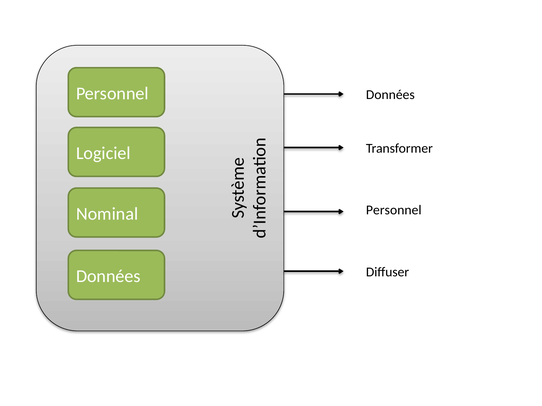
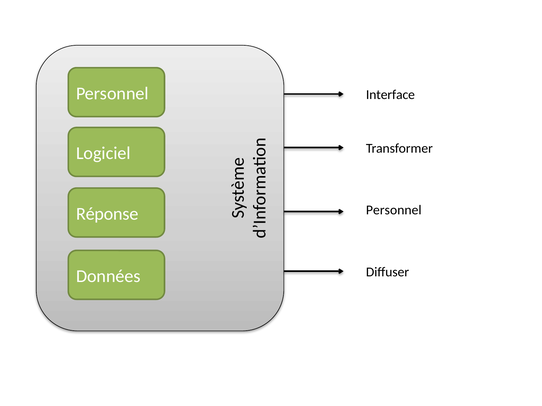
Données at (390, 95): Données -> Interface
Nominal: Nominal -> Réponse
